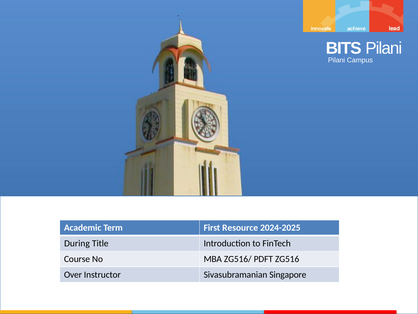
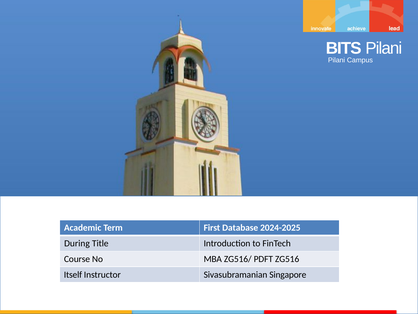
Resource: Resource -> Database
Over: Over -> Itself
